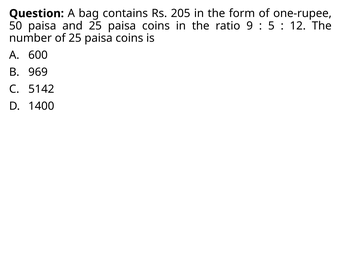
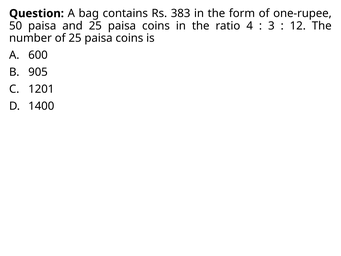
205: 205 -> 383
9: 9 -> 4
5: 5 -> 3
969: 969 -> 905
5142: 5142 -> 1201
